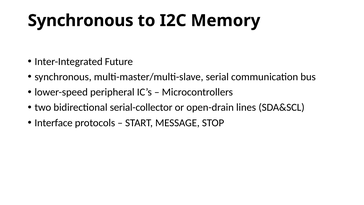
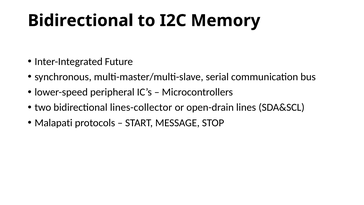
Synchronous at (81, 21): Synchronous -> Bidirectional
serial-collector: serial-collector -> lines-collector
Interface: Interface -> Malapati
